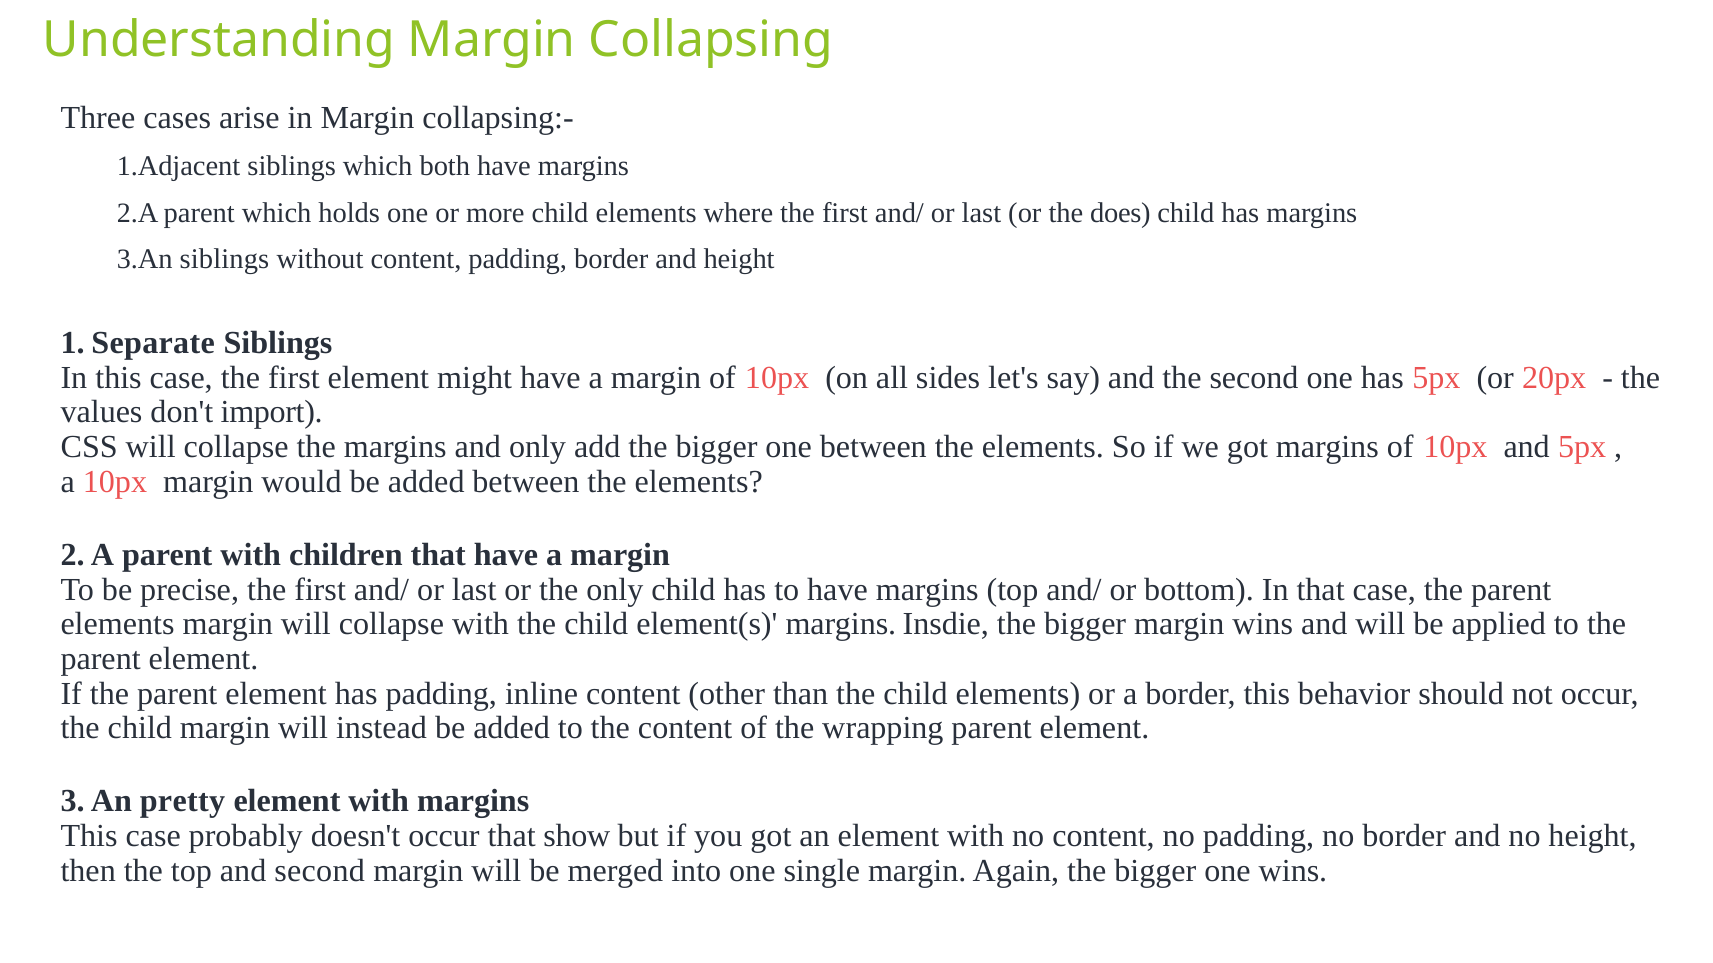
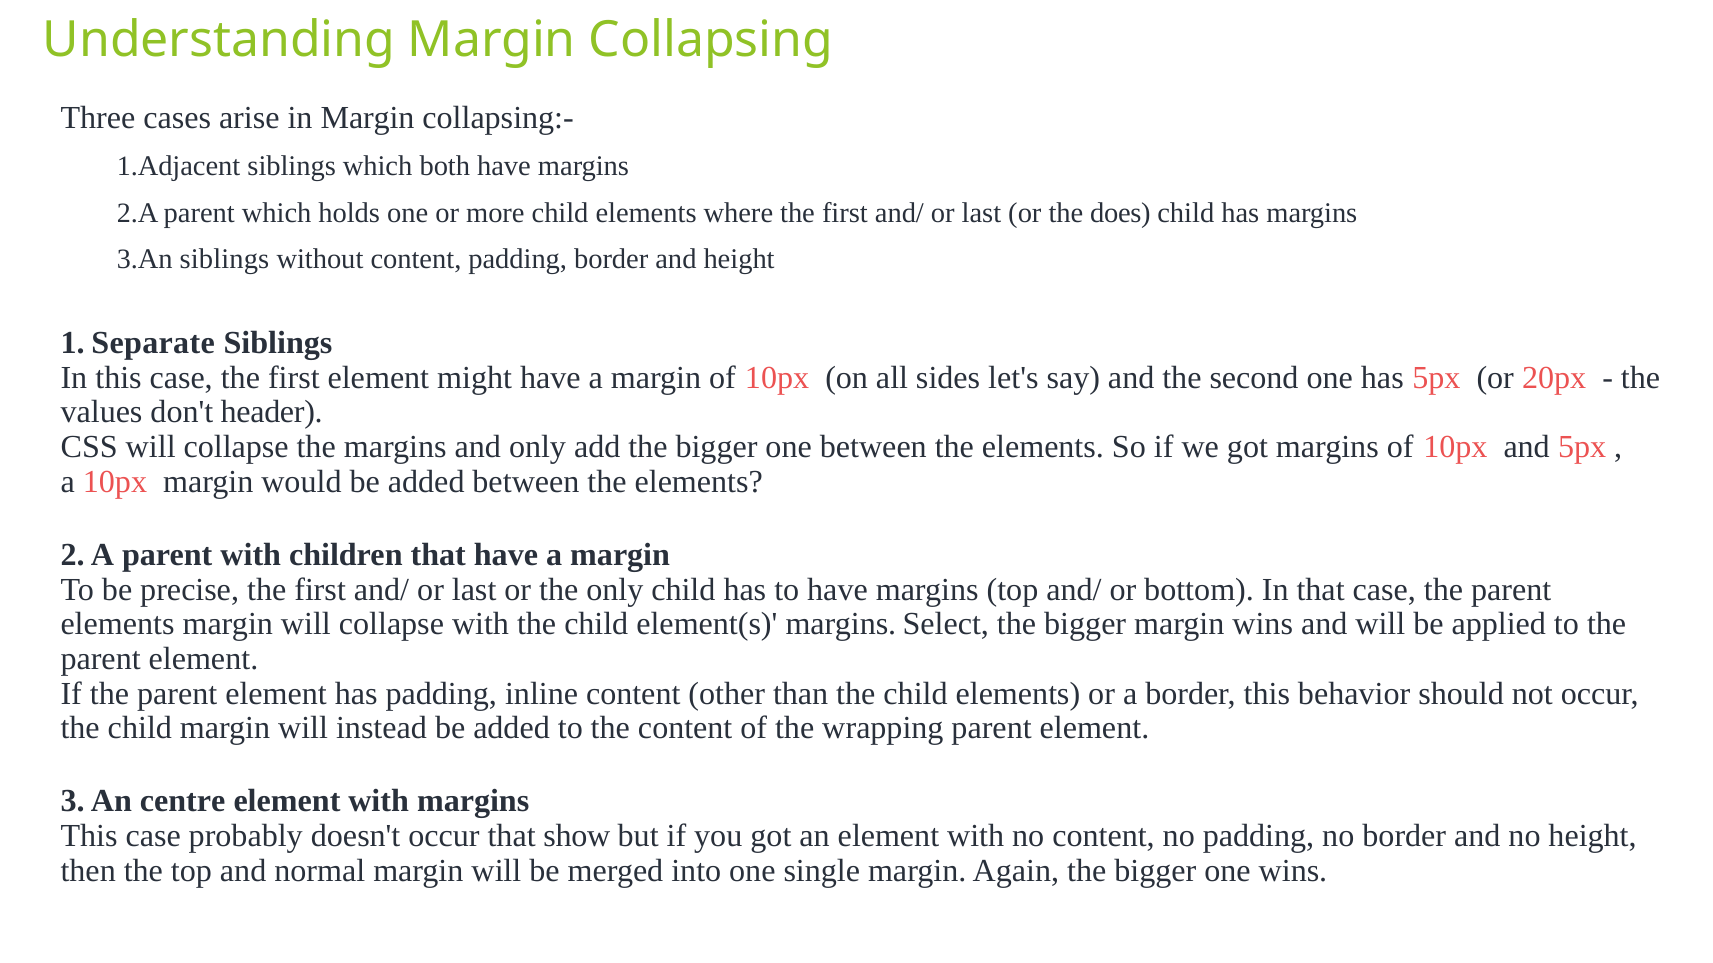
import: import -> header
Insdie: Insdie -> Select
pretty: pretty -> centre
and second: second -> normal
